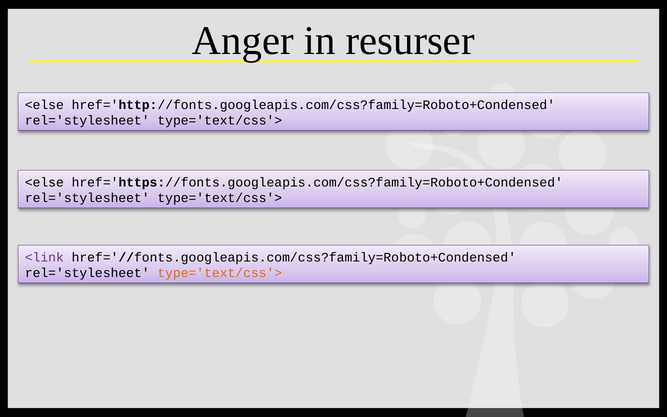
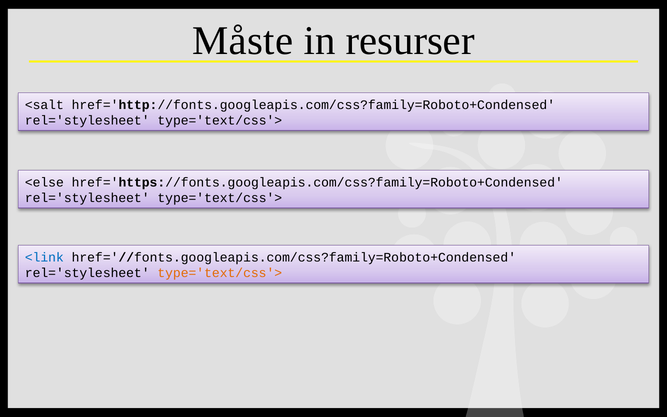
Anger: Anger -> Måste
<else at (44, 105): <else -> <salt
<link colour: purple -> blue
